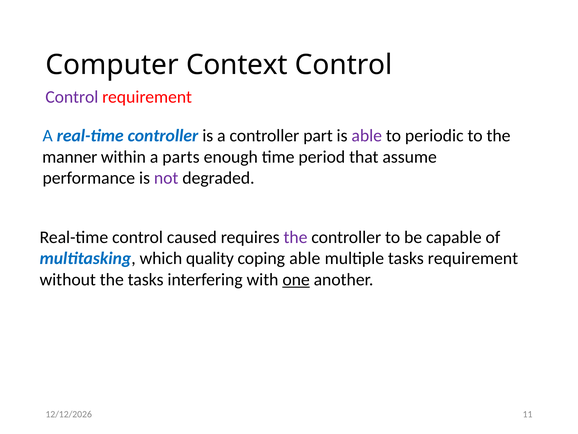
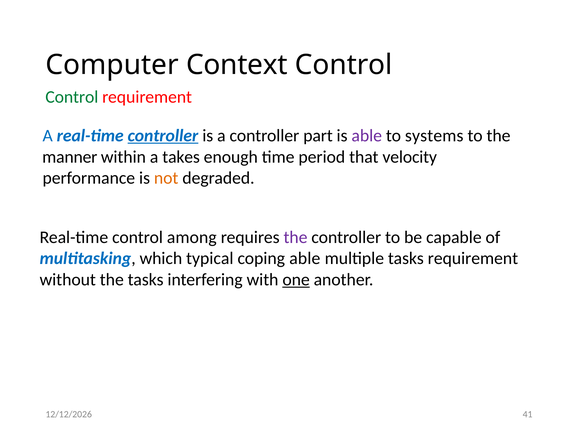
Control at (72, 97) colour: purple -> green
controller at (163, 136) underline: none -> present
periodic: periodic -> systems
parts: parts -> takes
assume: assume -> velocity
not colour: purple -> orange
caused: caused -> among
quality: quality -> typical
11: 11 -> 41
